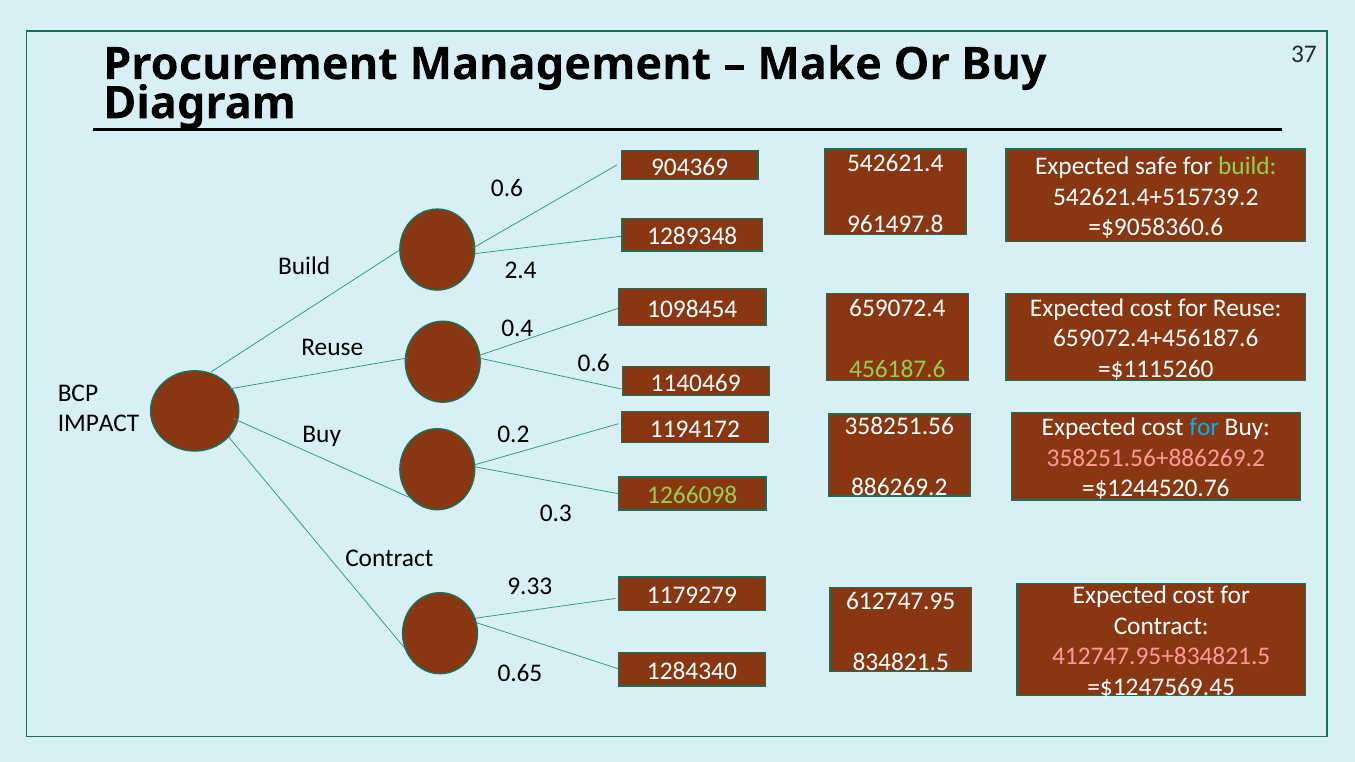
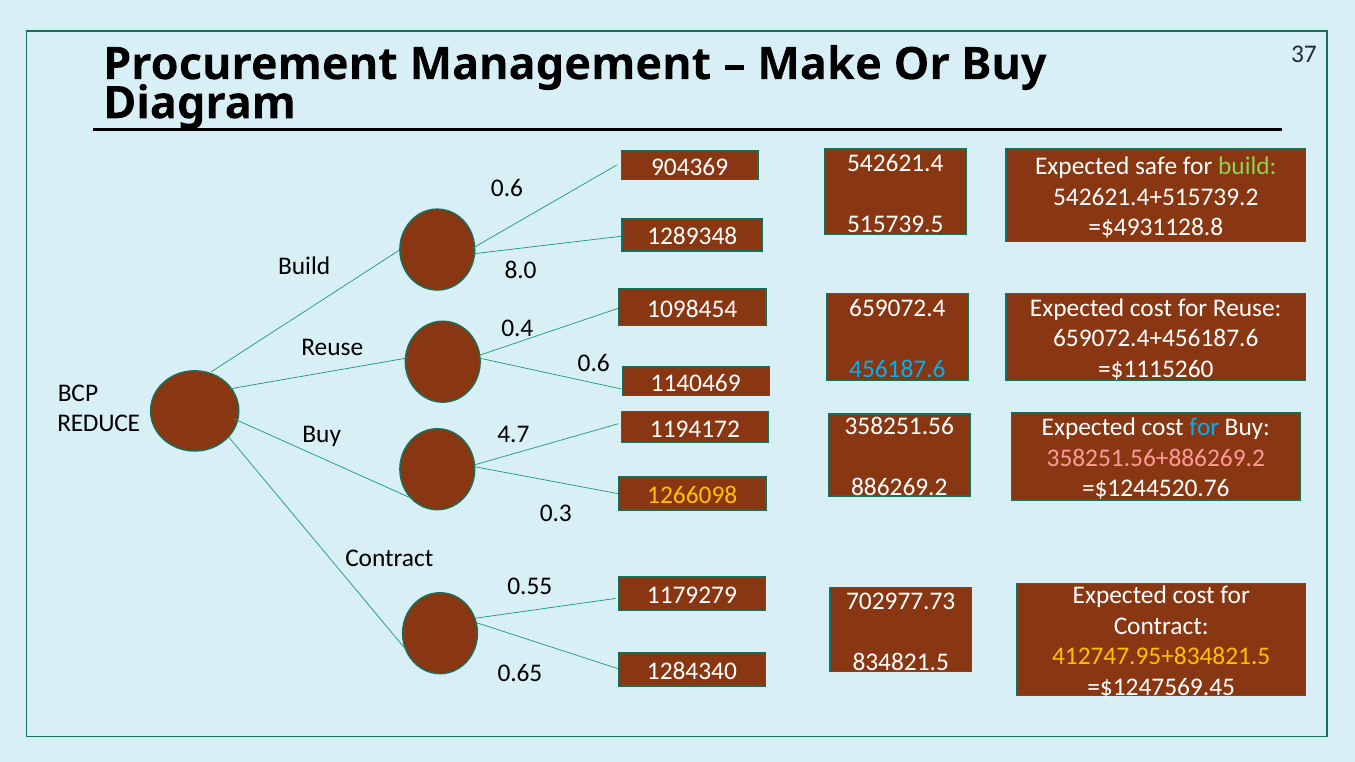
961497.8: 961497.8 -> 515739.5
=$9058360.6: =$9058360.6 -> =$4931128.8
2.4: 2.4 -> 8.0
456187.6 colour: light green -> light blue
IMPACT: IMPACT -> REDUCE
0.2: 0.2 -> 4.7
1266098 colour: light green -> yellow
9.33: 9.33 -> 0.55
612747.95: 612747.95 -> 702977.73
412747.95+834821.5 colour: pink -> yellow
